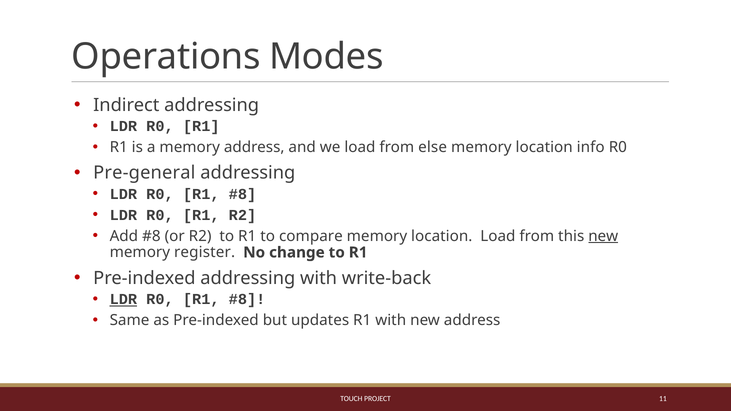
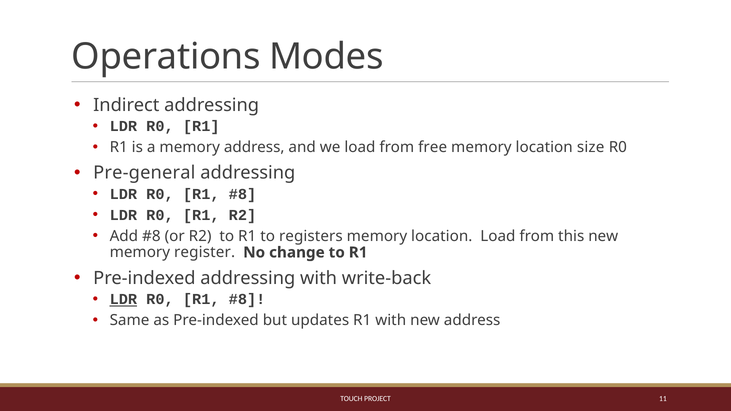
else: else -> free
info: info -> size
compare: compare -> registers
new at (603, 236) underline: present -> none
